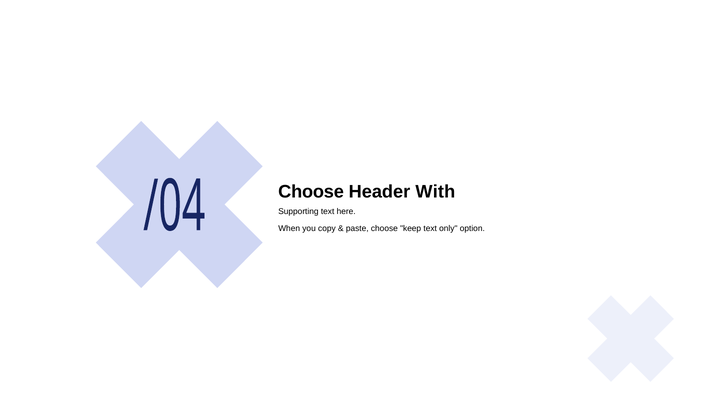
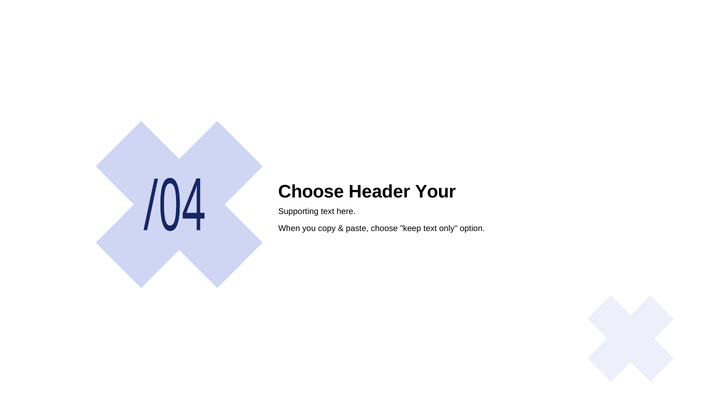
With: With -> Your
